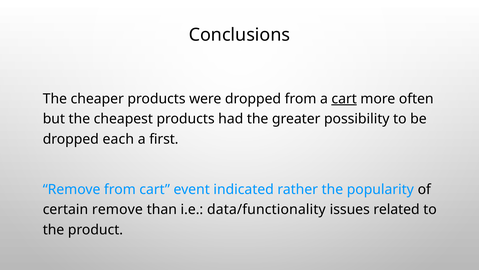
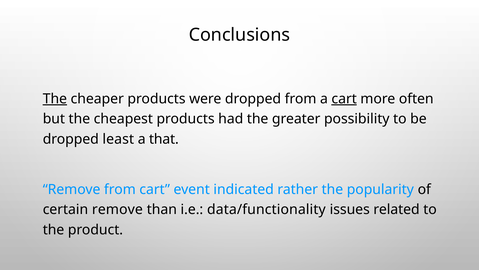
The at (55, 99) underline: none -> present
each: each -> least
first: first -> that
